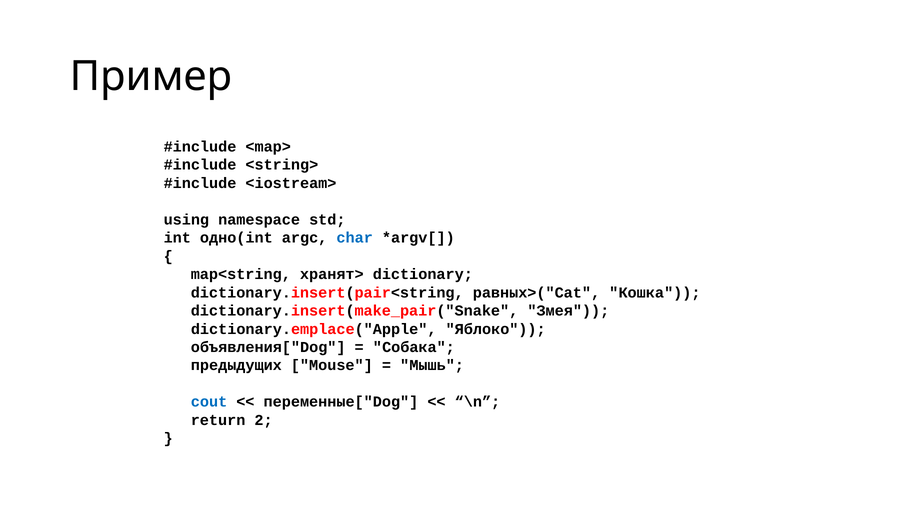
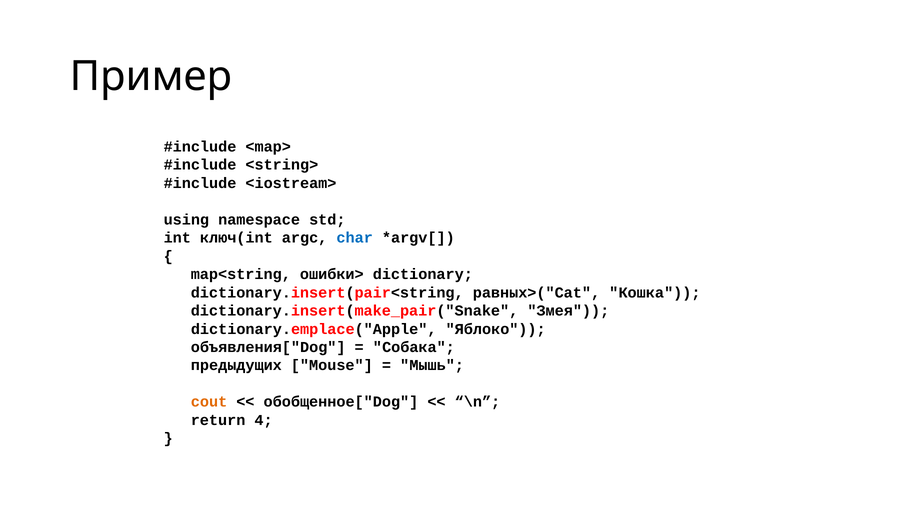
одно(int: одно(int -> ключ(int
хранят>: хранят> -> ошибки>
cout colour: blue -> orange
переменные["Dog: переменные["Dog -> обобщенное["Dog
2: 2 -> 4
